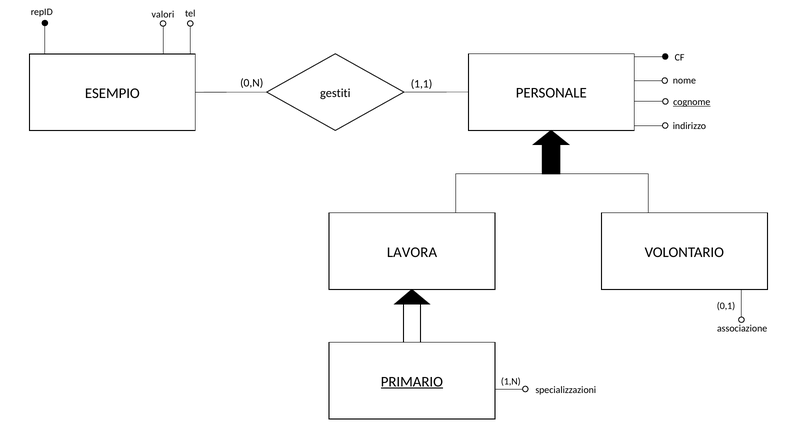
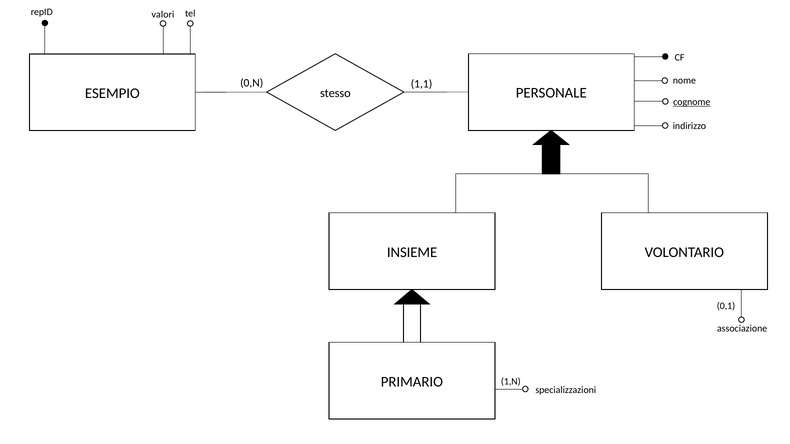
gestiti: gestiti -> stesso
LAVORA: LAVORA -> INSIEME
PRIMARIO underline: present -> none
